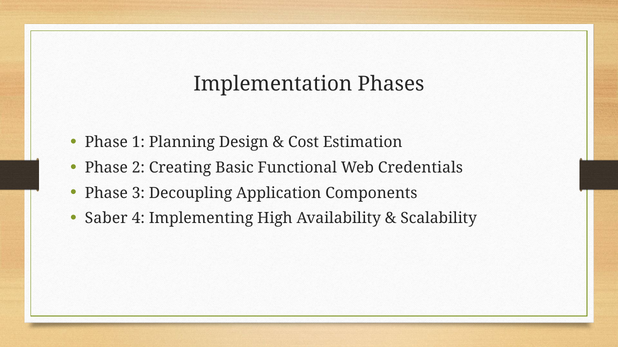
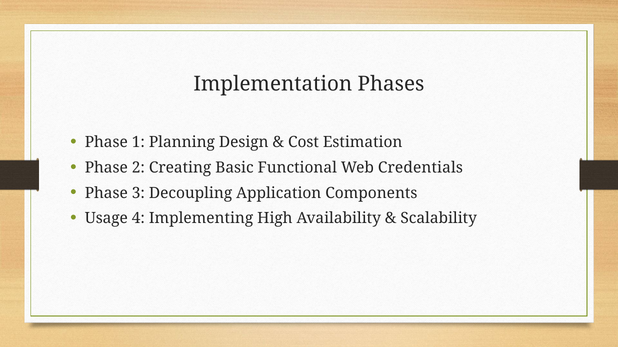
Saber: Saber -> Usage
